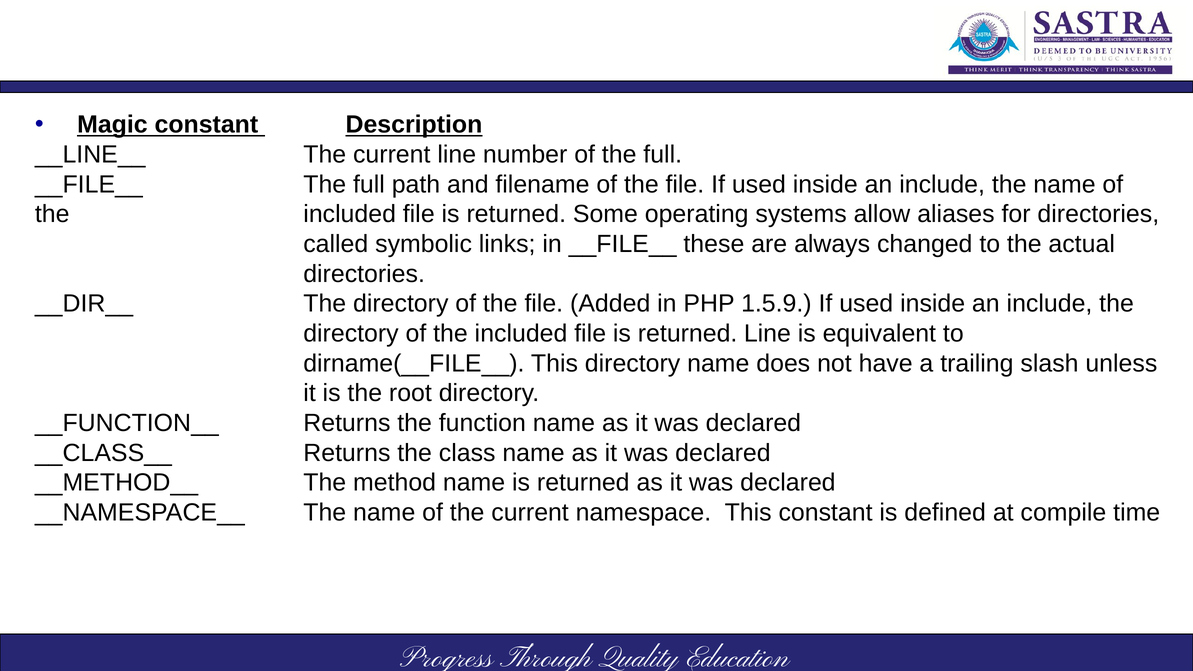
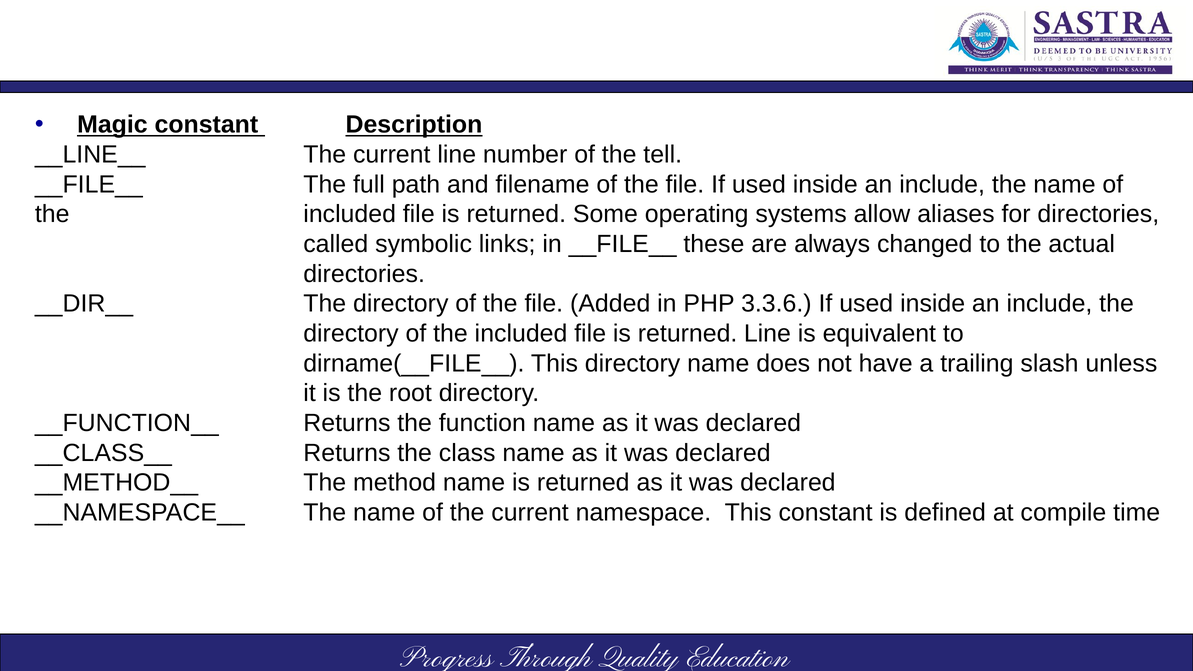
of the full: full -> tell
1.5.9: 1.5.9 -> 3.3.6
